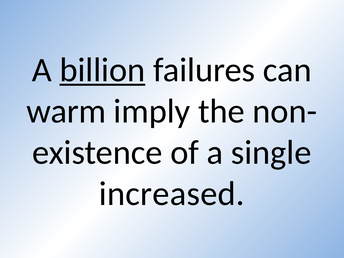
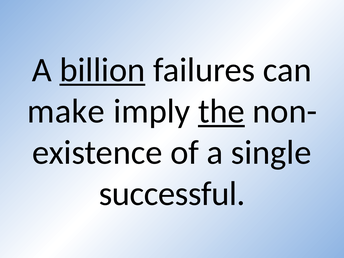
warm: warm -> make
the underline: none -> present
increased: increased -> successful
